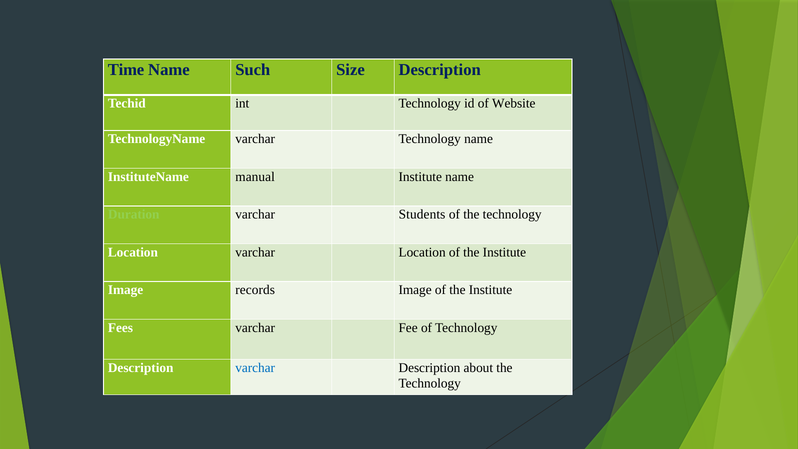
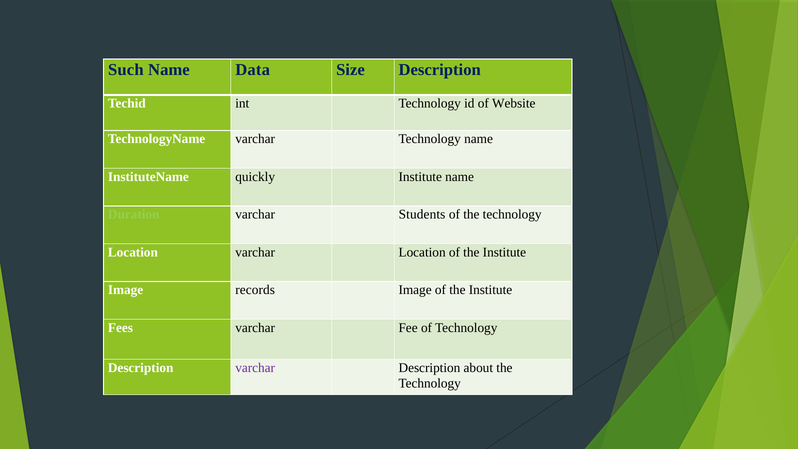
Time: Time -> Such
Such: Such -> Data
manual: manual -> quickly
varchar at (255, 368) colour: blue -> purple
